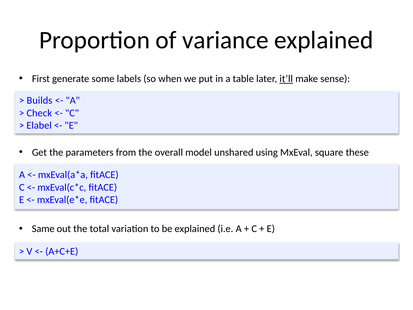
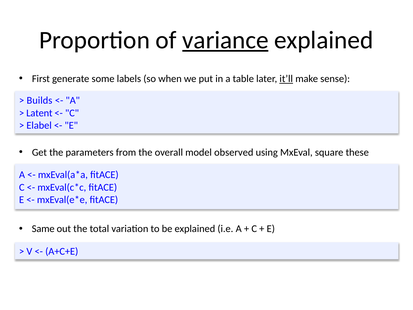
variance underline: none -> present
Check: Check -> Latent
unshared: unshared -> observed
